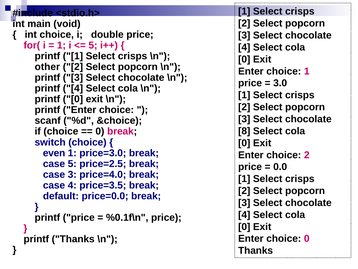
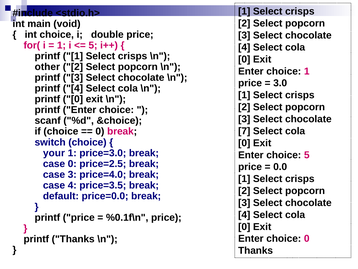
8: 8 -> 7
even: even -> your
choice 2: 2 -> 5
case 5: 5 -> 0
